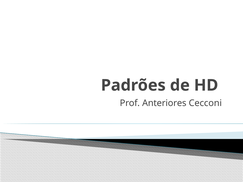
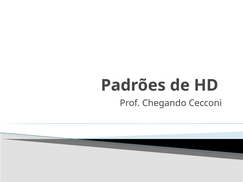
Anteriores: Anteriores -> Chegando
